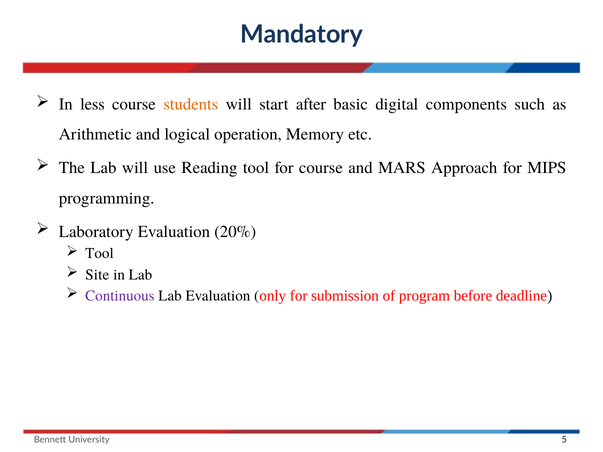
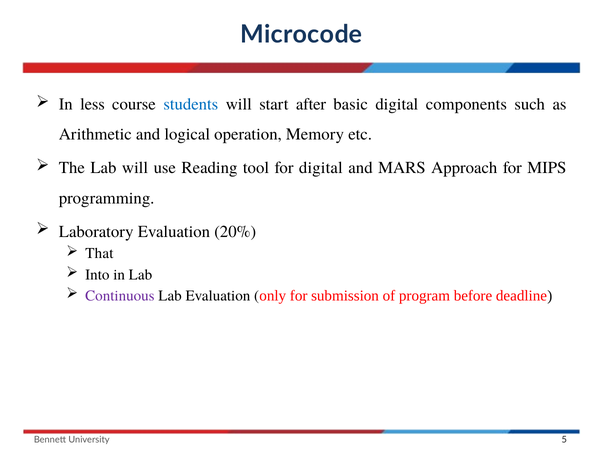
Mandatory: Mandatory -> Microcode
students colour: orange -> blue
for course: course -> digital
Tool at (99, 254): Tool -> That
Site: Site -> Into
